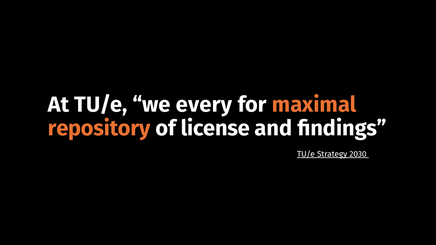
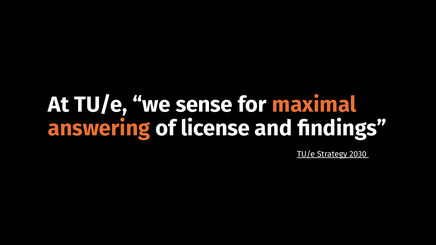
every: every -> sense
repository: repository -> answering
